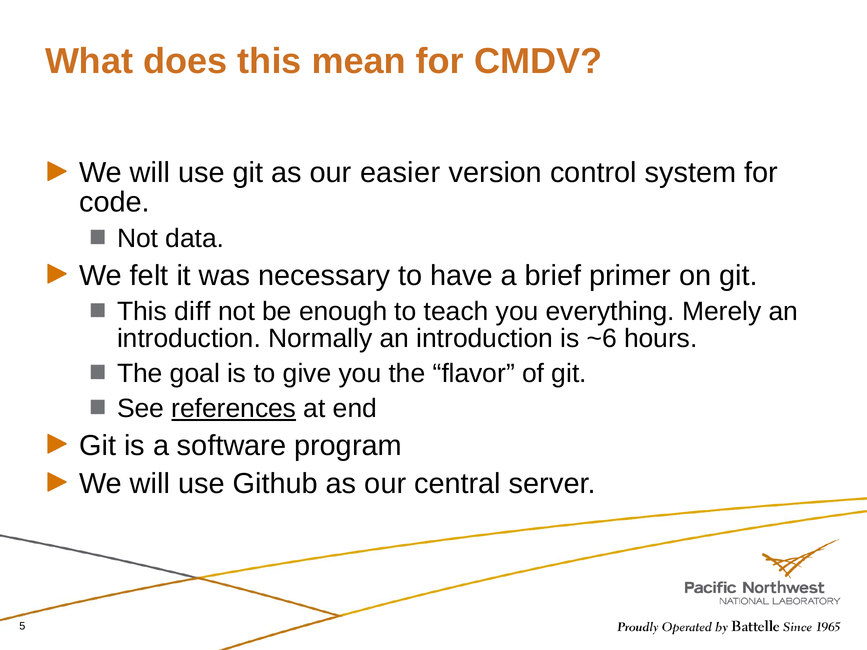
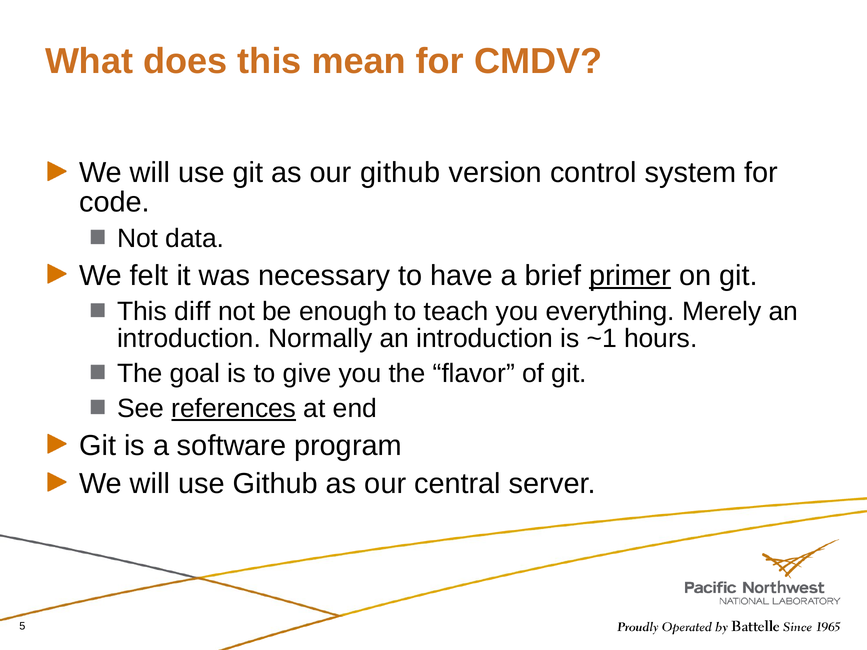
our easier: easier -> github
primer underline: none -> present
~6: ~6 -> ~1
